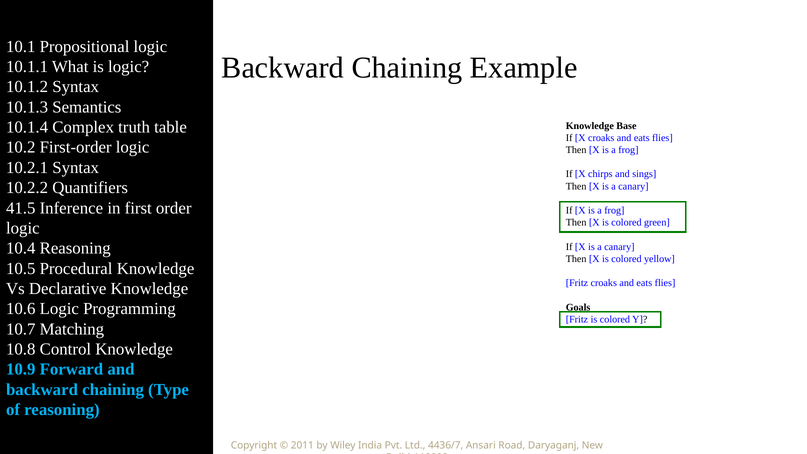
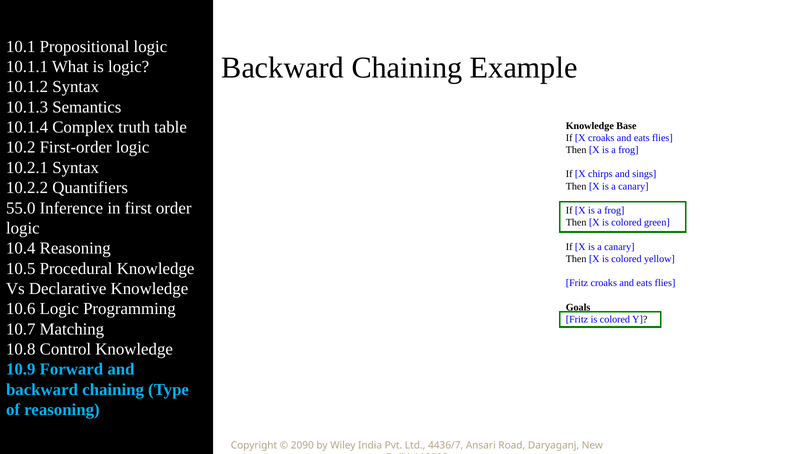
41.5: 41.5 -> 55.0
2011: 2011 -> 2090
